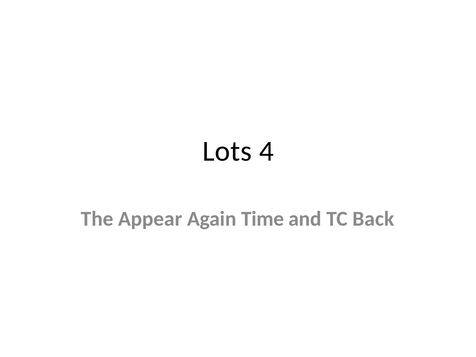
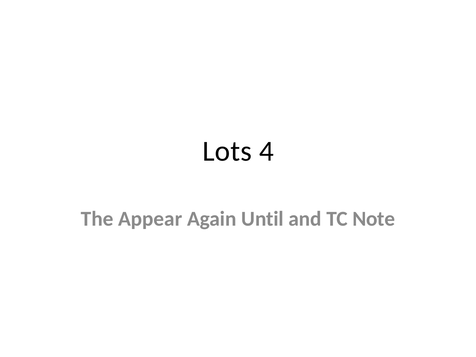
Time: Time -> Until
Back: Back -> Note
